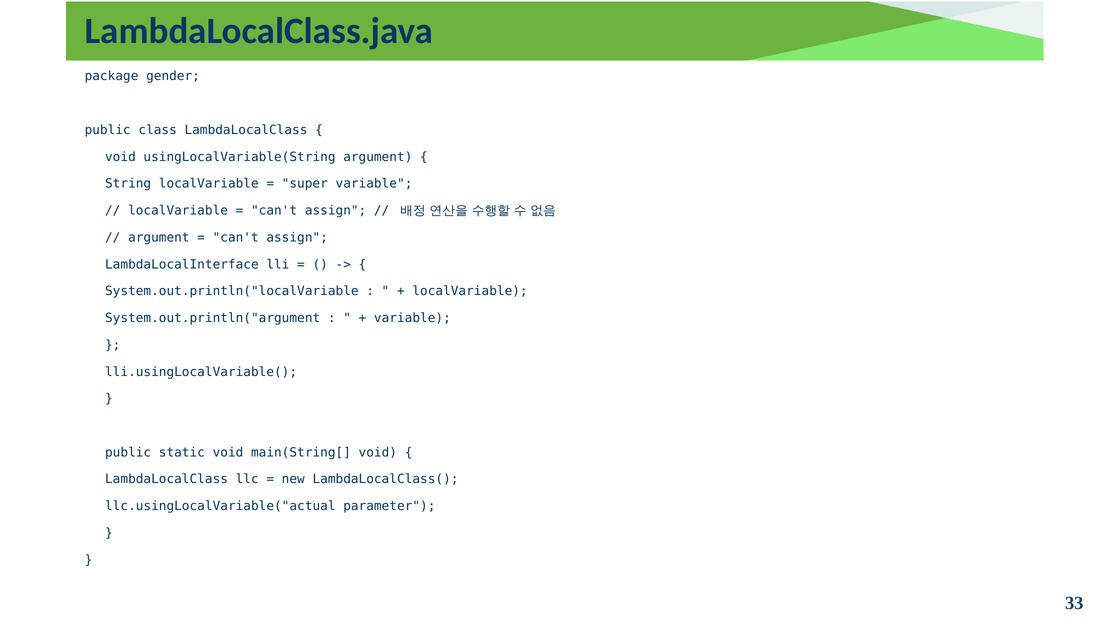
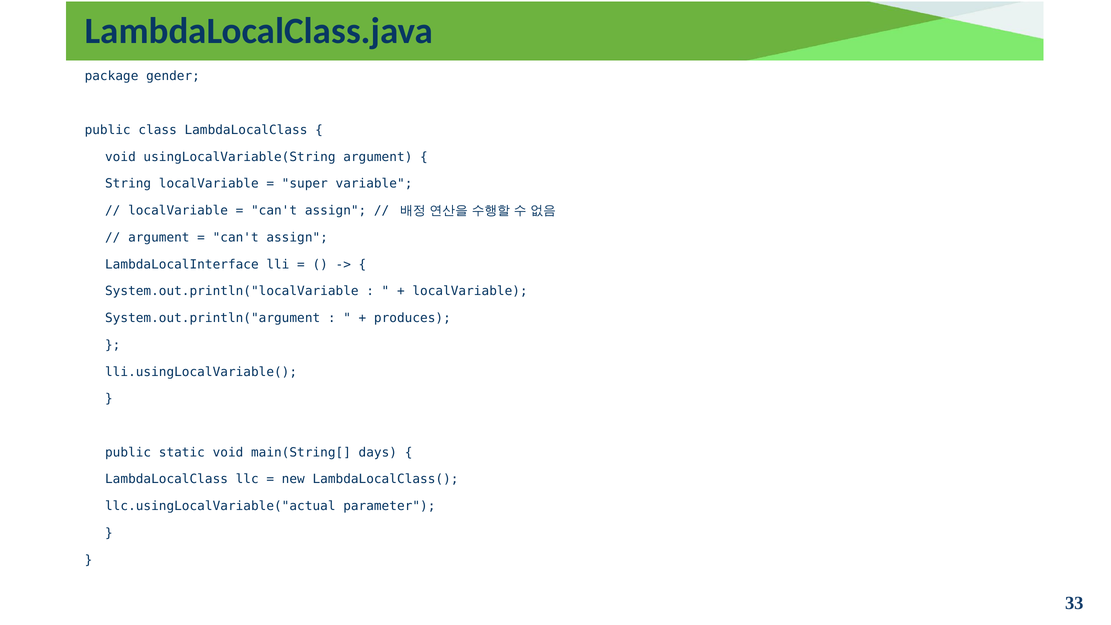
variable at (412, 318): variable -> produces
main(String[ void: void -> days
